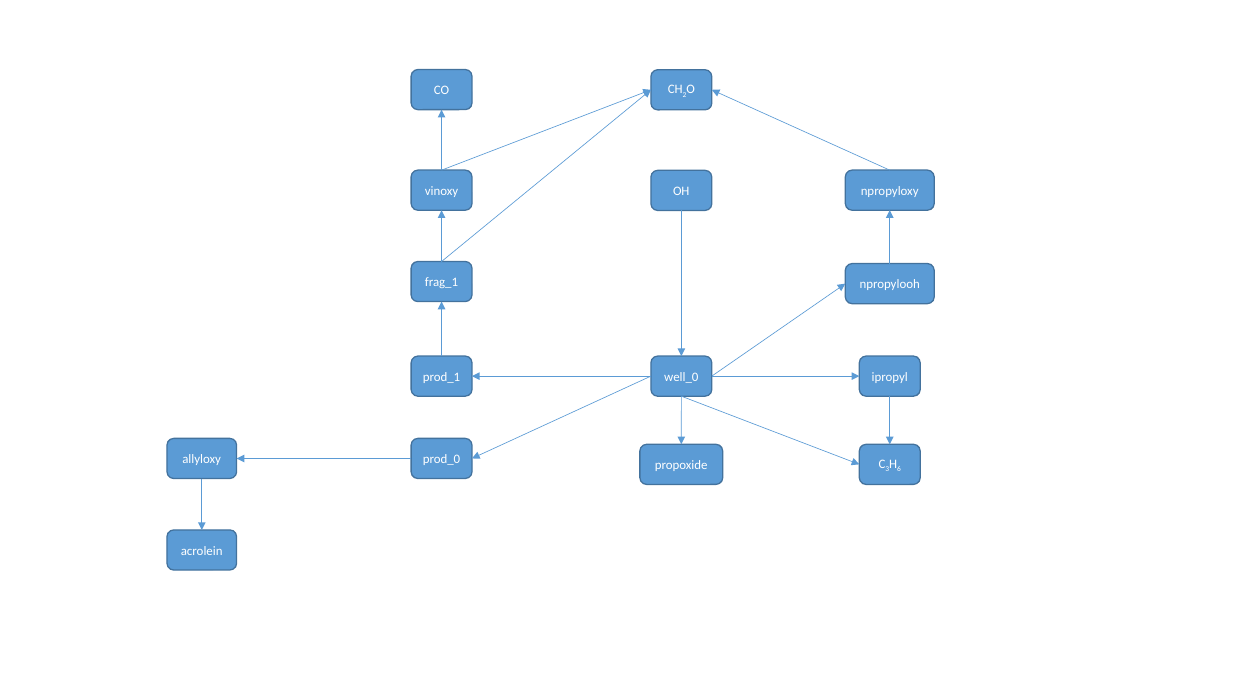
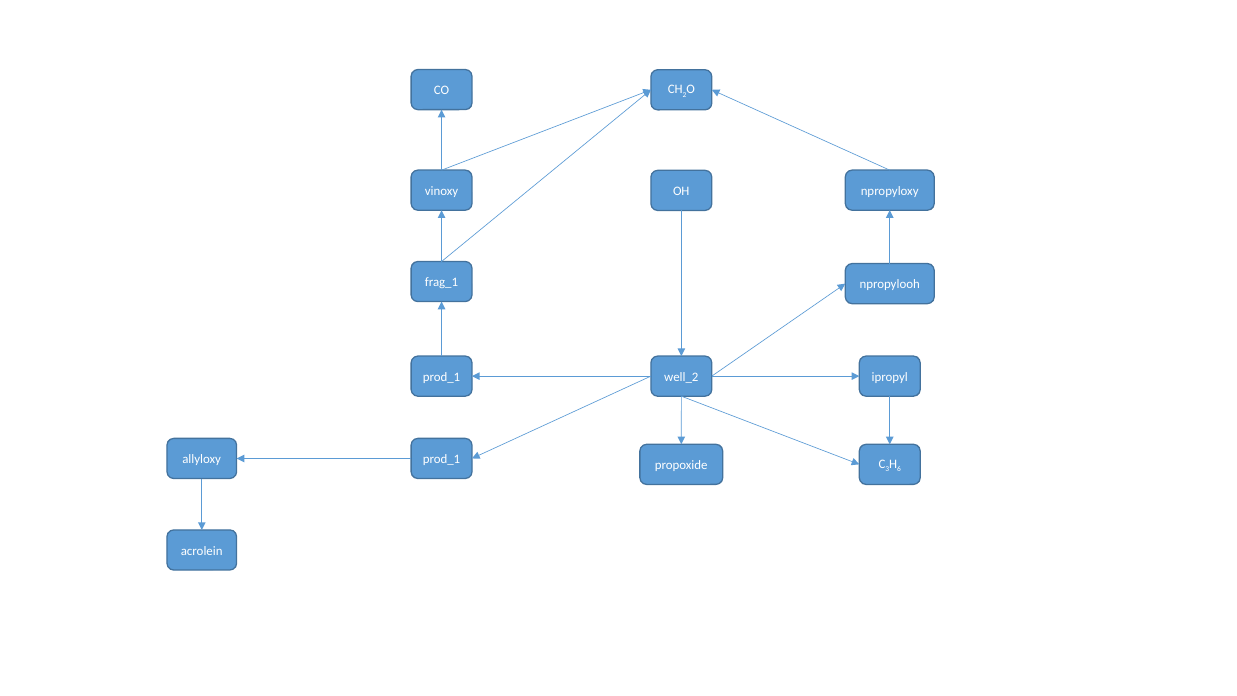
well_0: well_0 -> well_2
prod_0 at (442, 459): prod_0 -> prod_1
